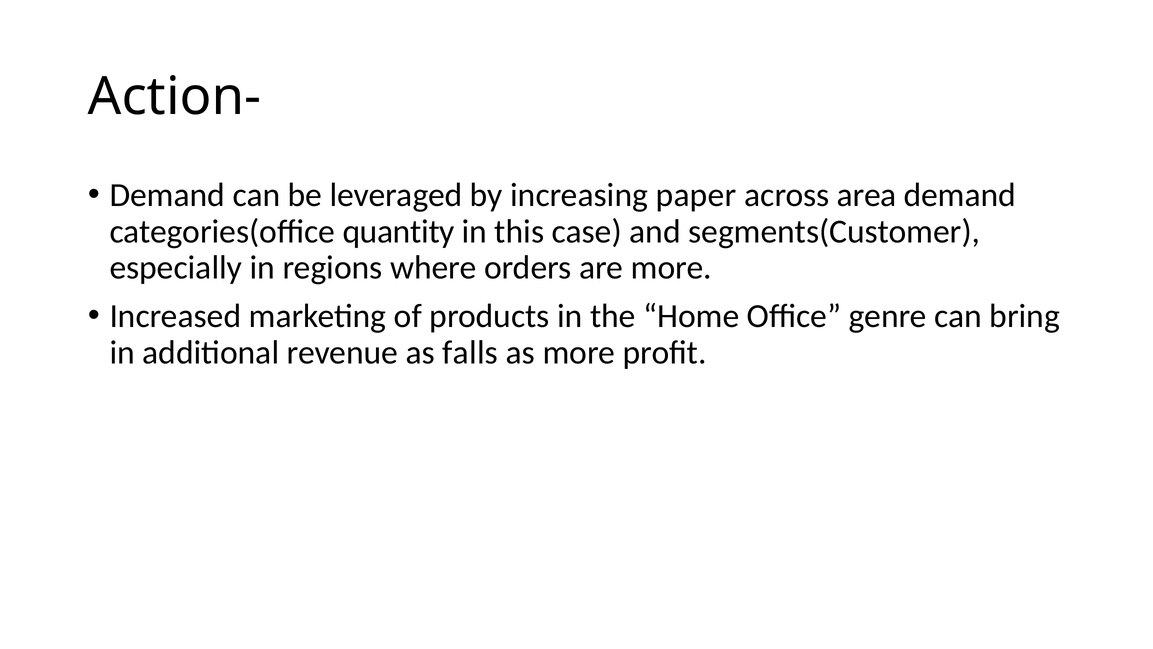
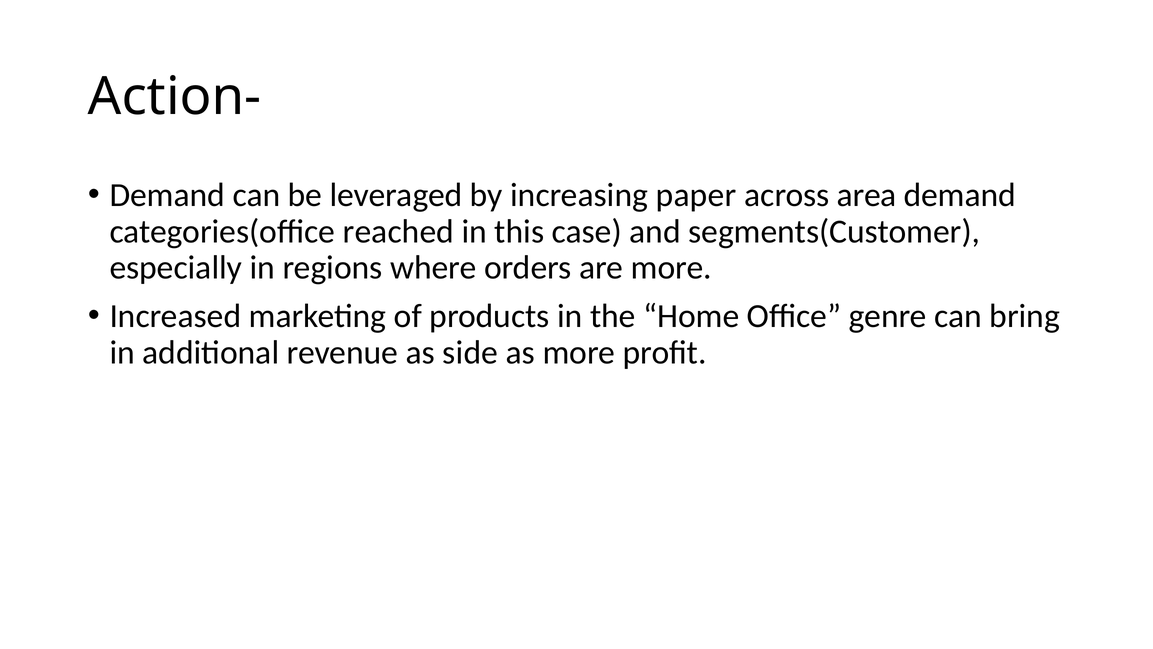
quantity: quantity -> reached
falls: falls -> side
